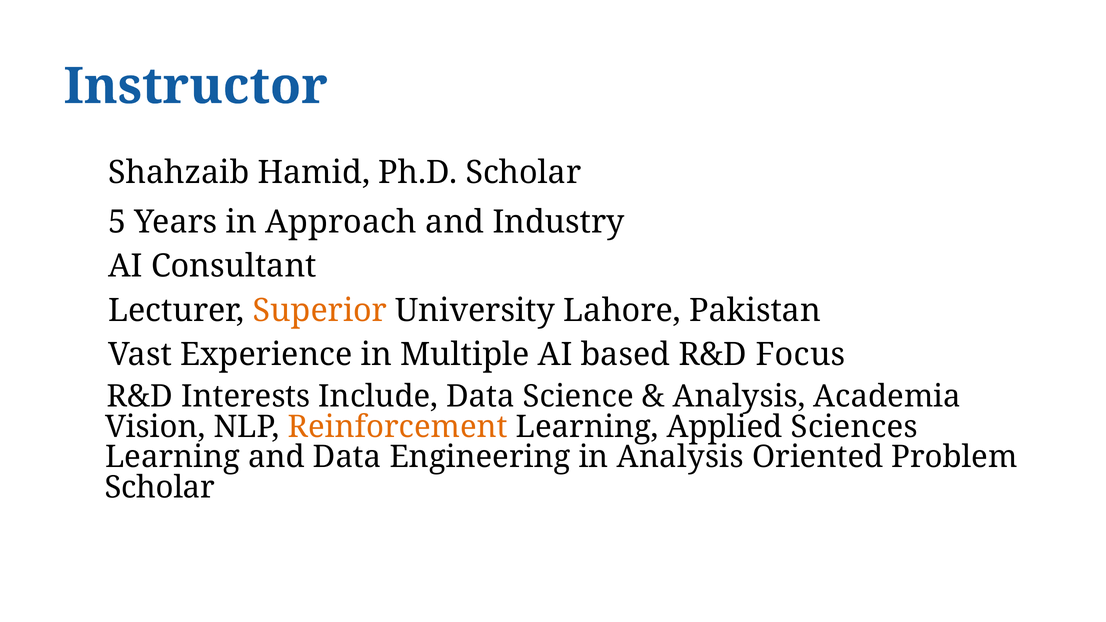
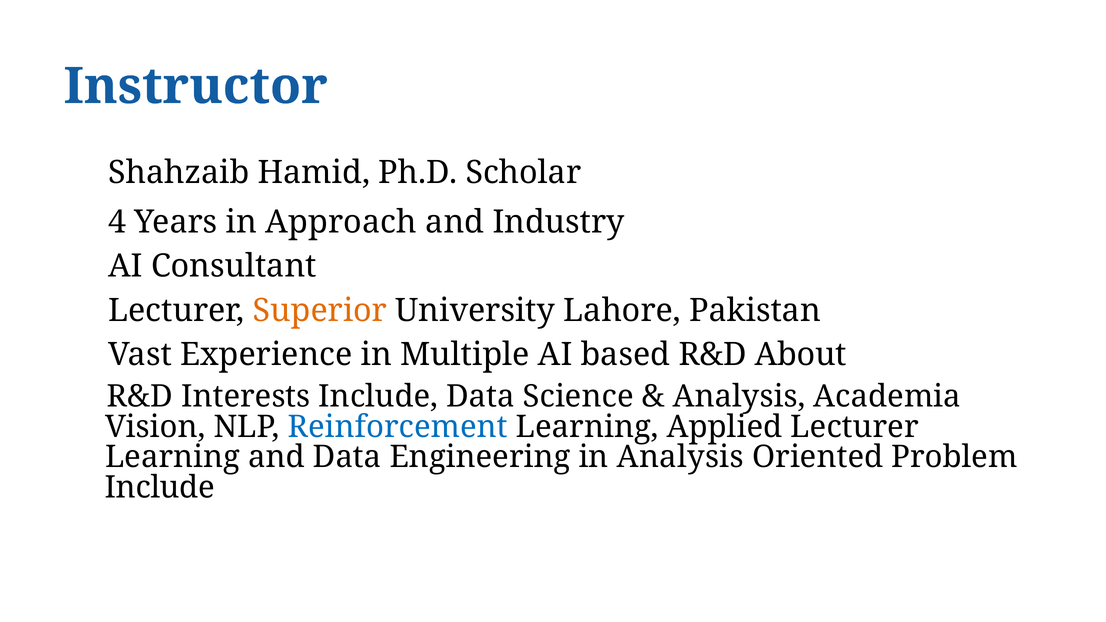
5: 5 -> 4
Focus: Focus -> About
Reinforcement colour: orange -> blue
Applied Sciences: Sciences -> Lecturer
Scholar at (160, 488): Scholar -> Include
